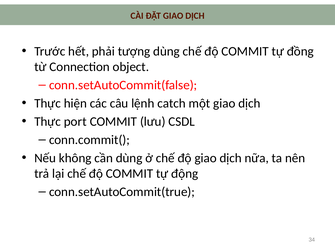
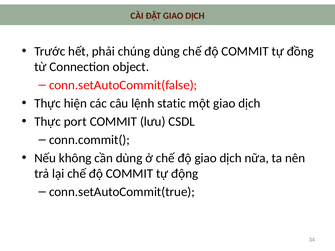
tượng: tượng -> chúng
catch: catch -> static
